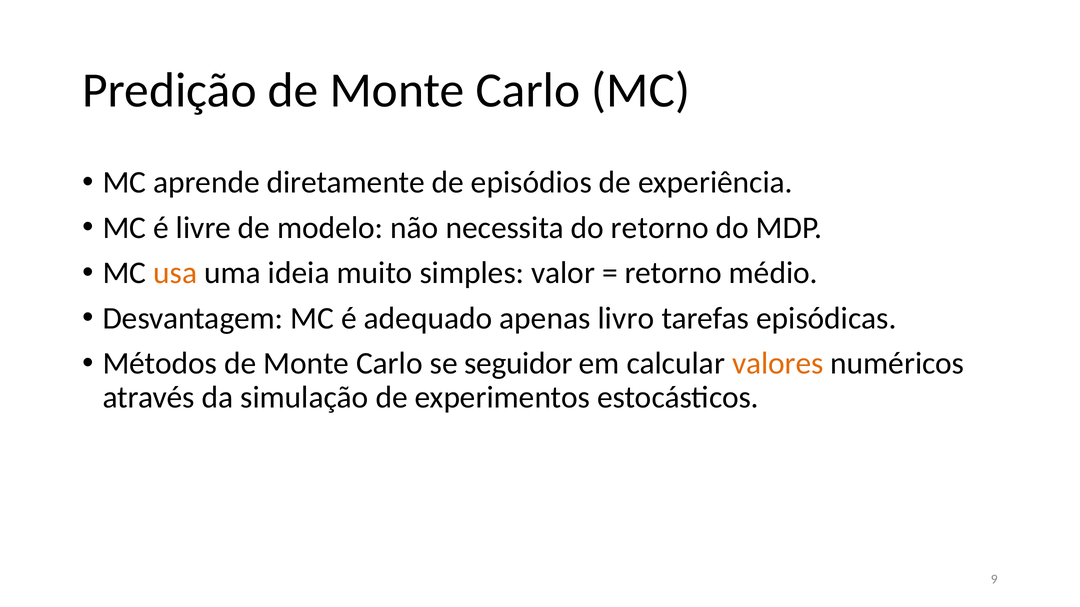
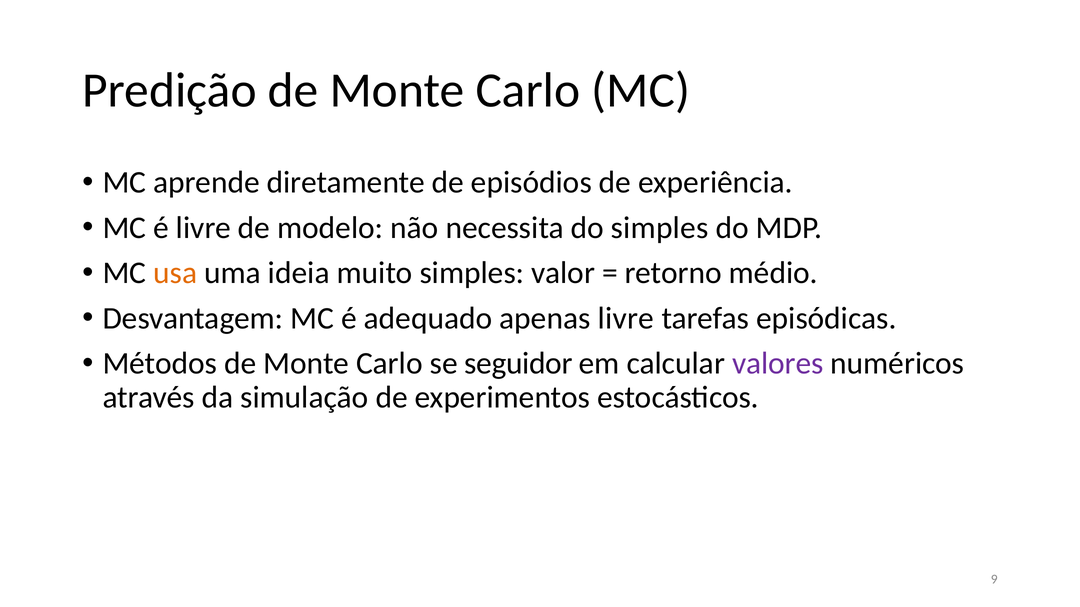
do retorno: retorno -> simples
apenas livro: livro -> livre
valores colour: orange -> purple
